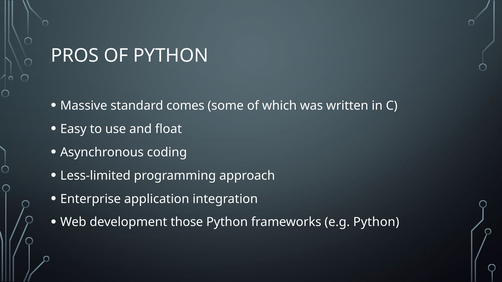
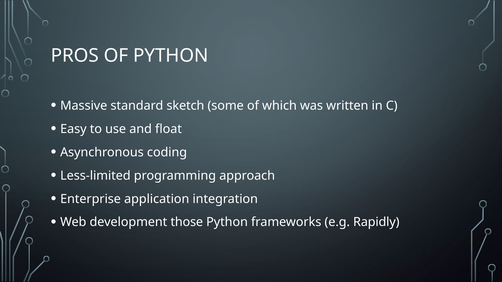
comes: comes -> sketch
e.g Python: Python -> Rapidly
